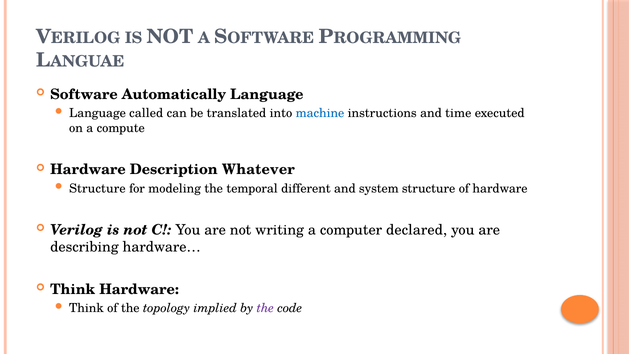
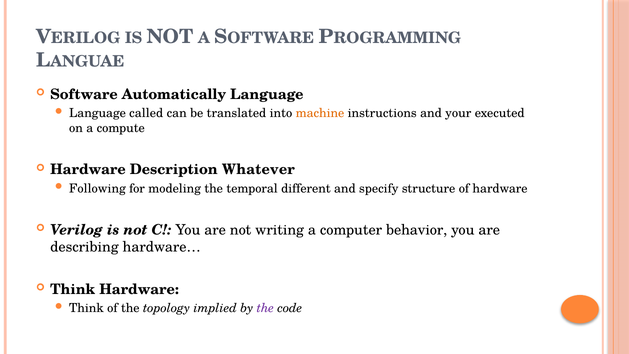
machine colour: blue -> orange
time: time -> your
Structure at (97, 188): Structure -> Following
system: system -> specify
declared: declared -> behavior
